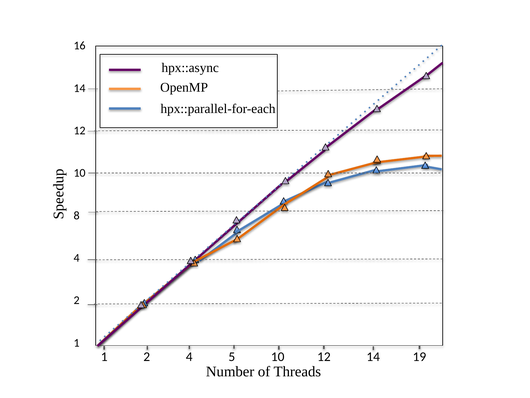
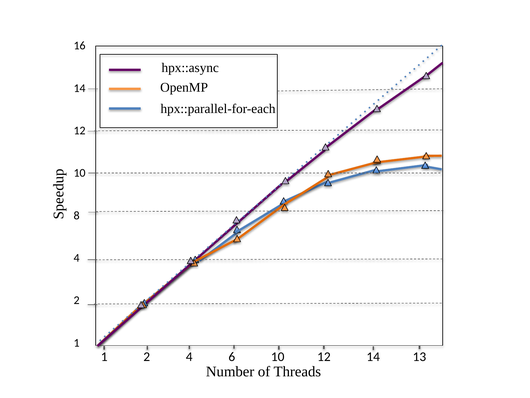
5: 5 -> 6
19: 19 -> 13
